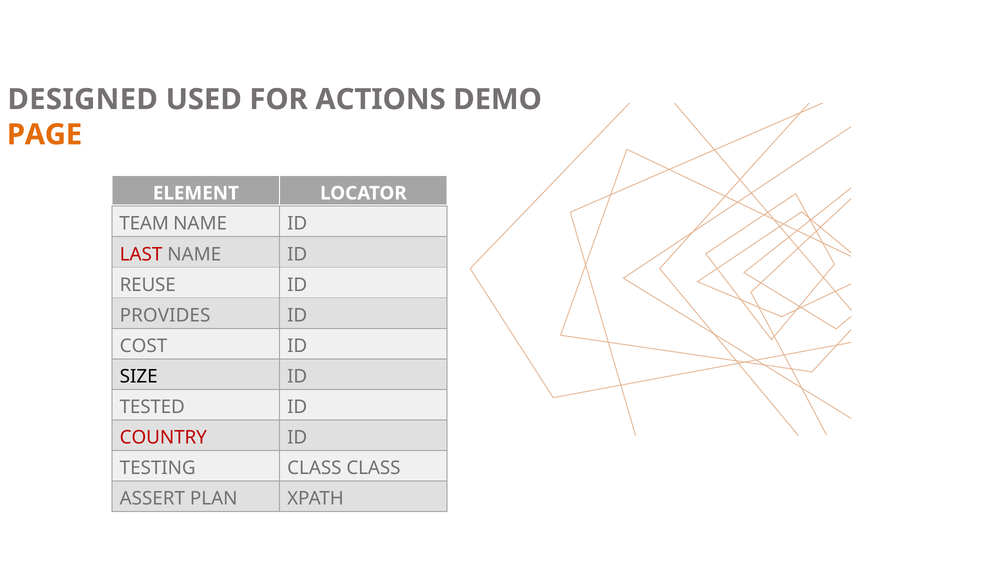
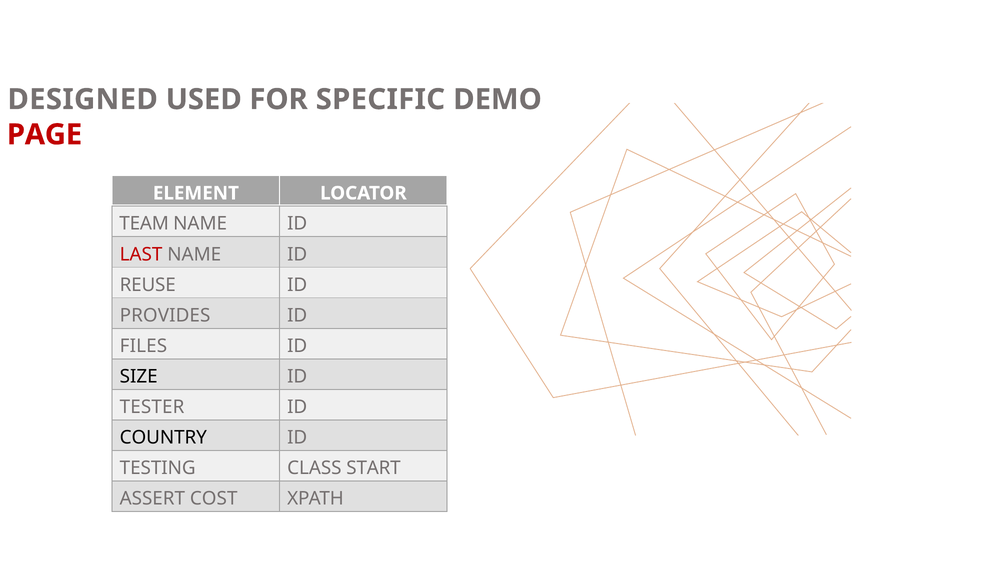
ACTIONS: ACTIONS -> SPECIFIC
PAGE colour: orange -> red
COST: COST -> FILES
TESTED: TESTED -> TESTER
COUNTRY colour: red -> black
CLASS CLASS: CLASS -> START
PLAN: PLAN -> COST
